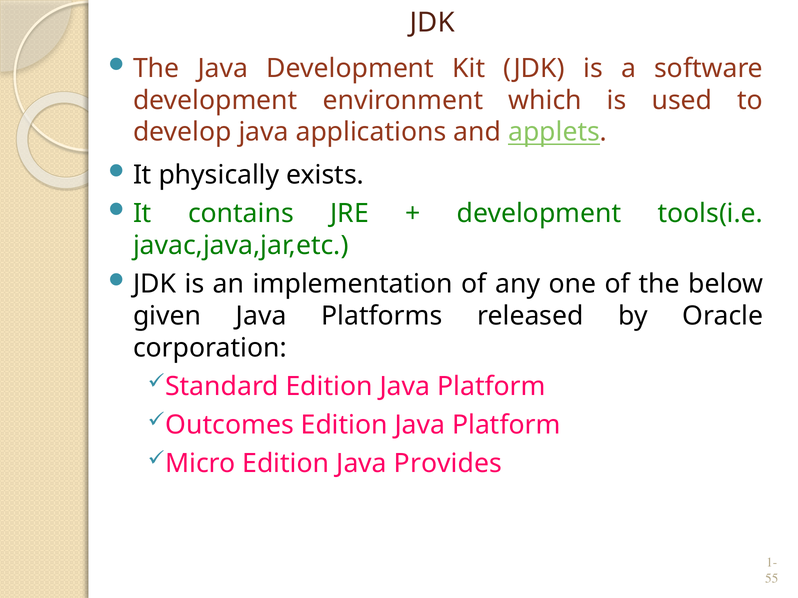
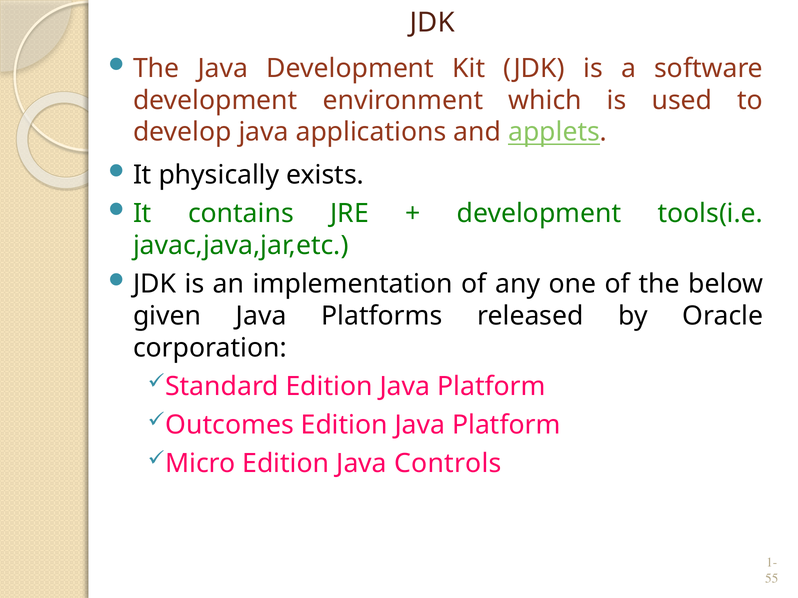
Provides: Provides -> Controls
